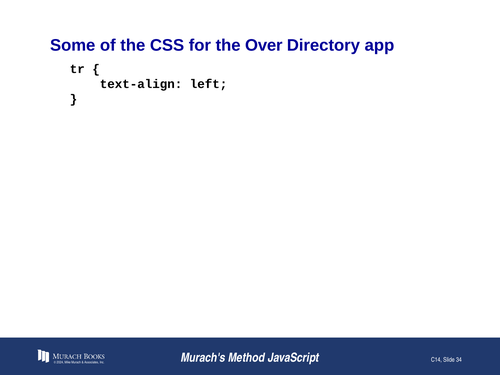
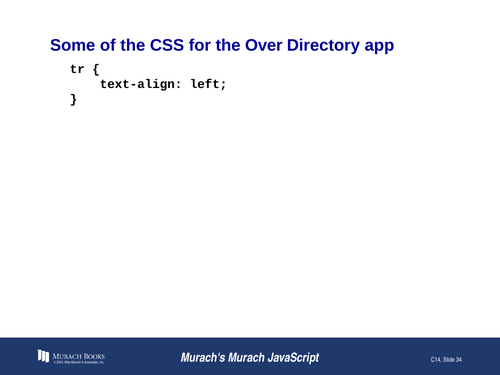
Murach's Method: Method -> Murach
